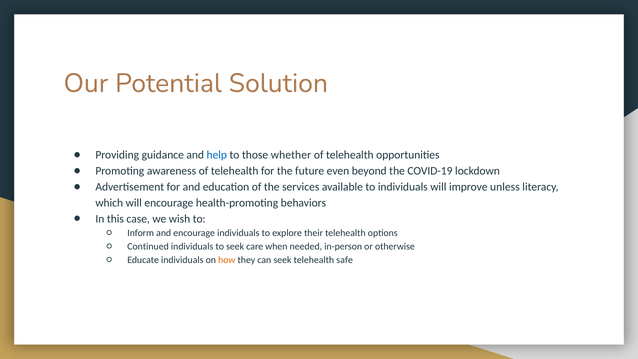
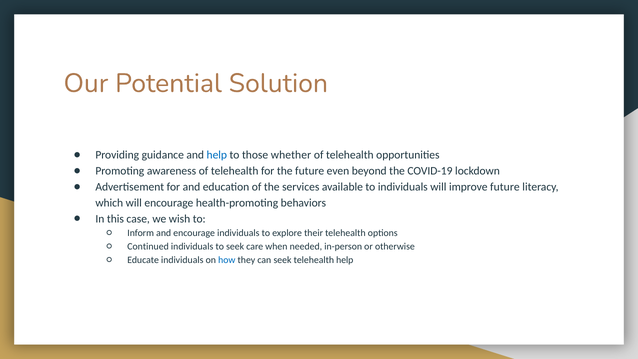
improve unless: unless -> future
how colour: orange -> blue
telehealth safe: safe -> help
